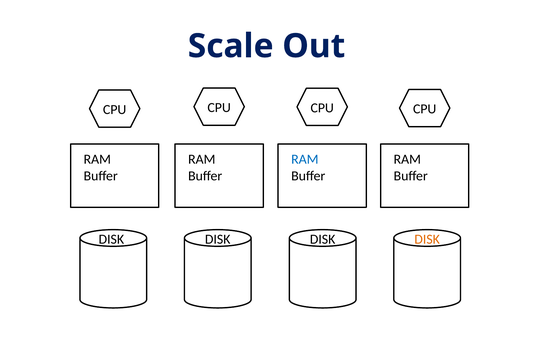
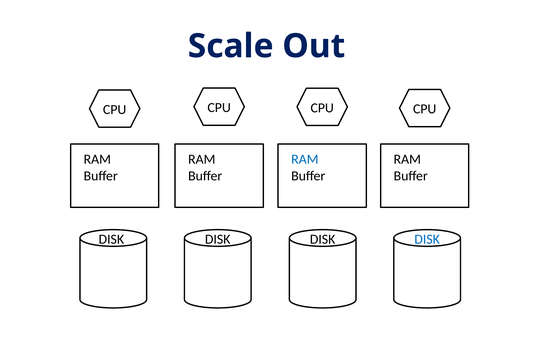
DISK at (427, 240) colour: orange -> blue
